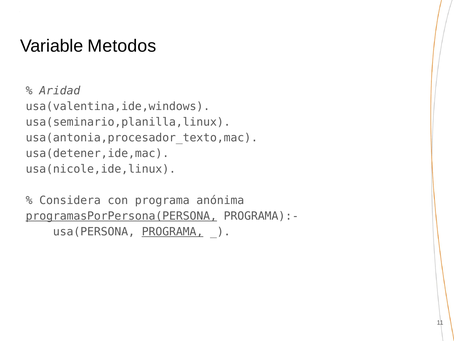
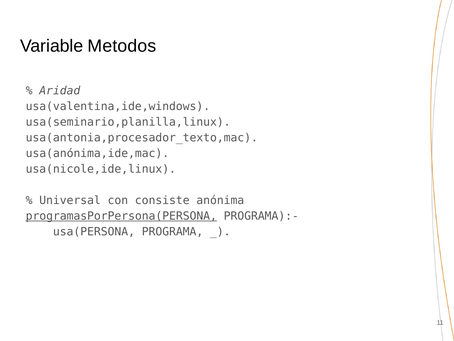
usa(detener,ide,mac: usa(detener,ide,mac -> usa(anónima,ide,mac
Considera: Considera -> Universal
con programa: programa -> consiste
PROGRAMA at (173, 231) underline: present -> none
